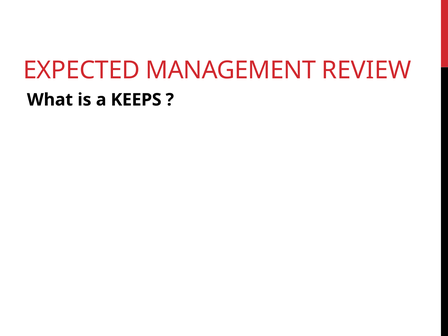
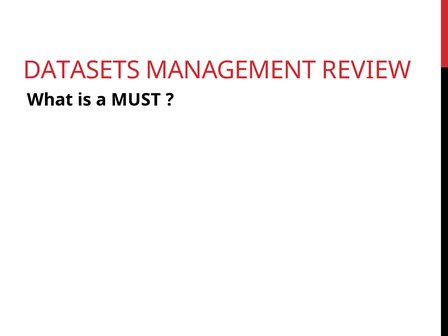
EXPECTED: EXPECTED -> DATASETS
KEEPS: KEEPS -> MUST
